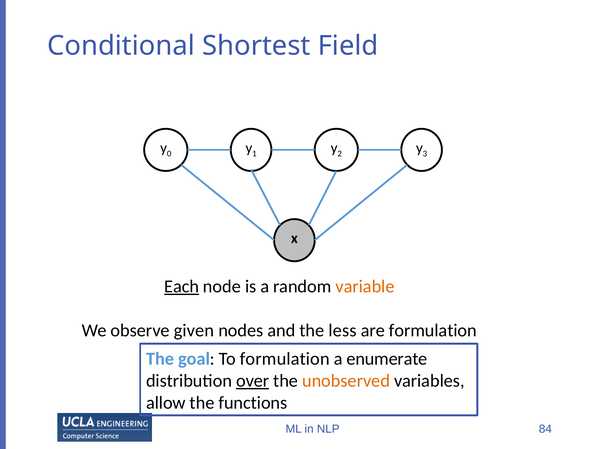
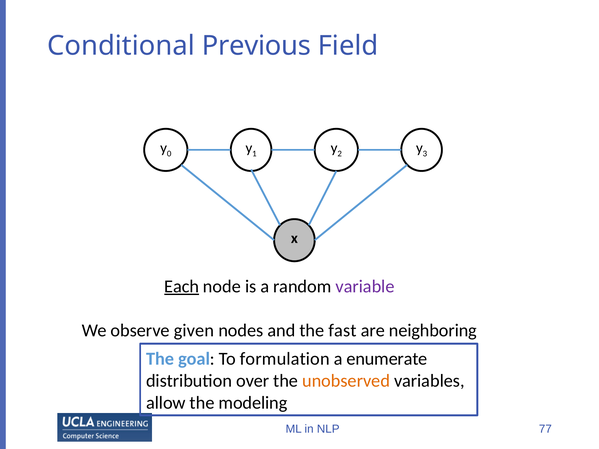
Shortest: Shortest -> Previous
variable colour: orange -> purple
less: less -> fast
are formulation: formulation -> neighboring
over underline: present -> none
functions: functions -> modeling
84: 84 -> 77
